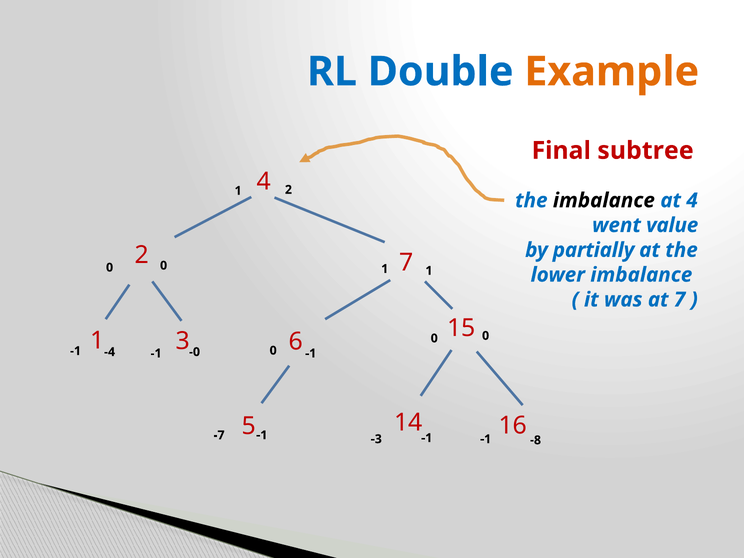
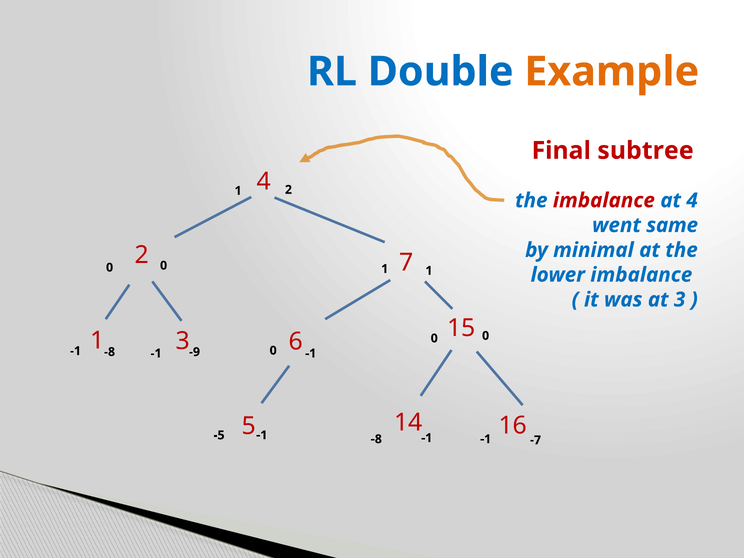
imbalance at (604, 200) colour: black -> red
value: value -> same
partially: partially -> minimal
at 7: 7 -> 3
-0: -0 -> -9
-4 at (110, 352): -4 -> -8
-7: -7 -> -5
-1 -3: -3 -> -8
-8: -8 -> -7
